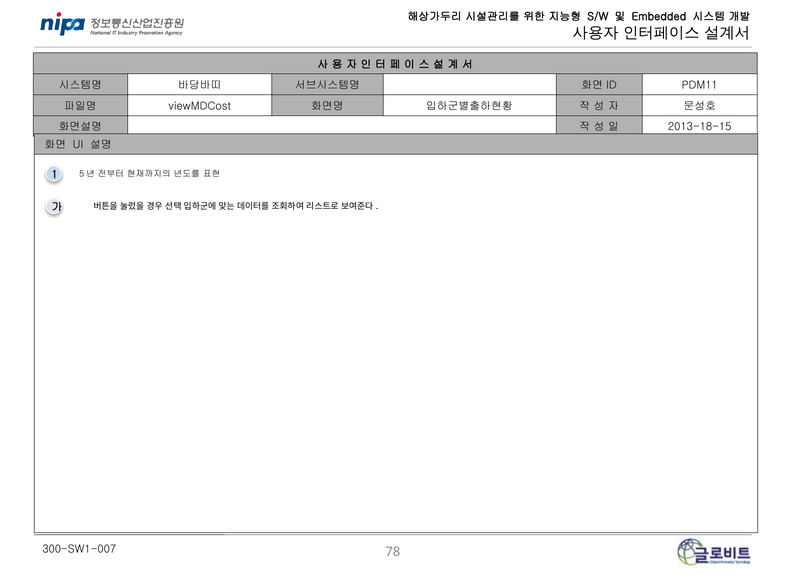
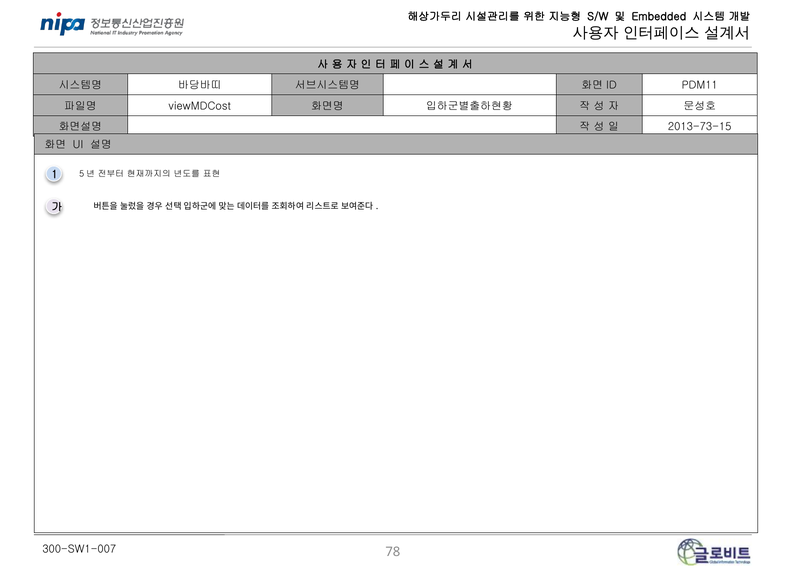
2013-18-15: 2013-18-15 -> 2013-73-15
